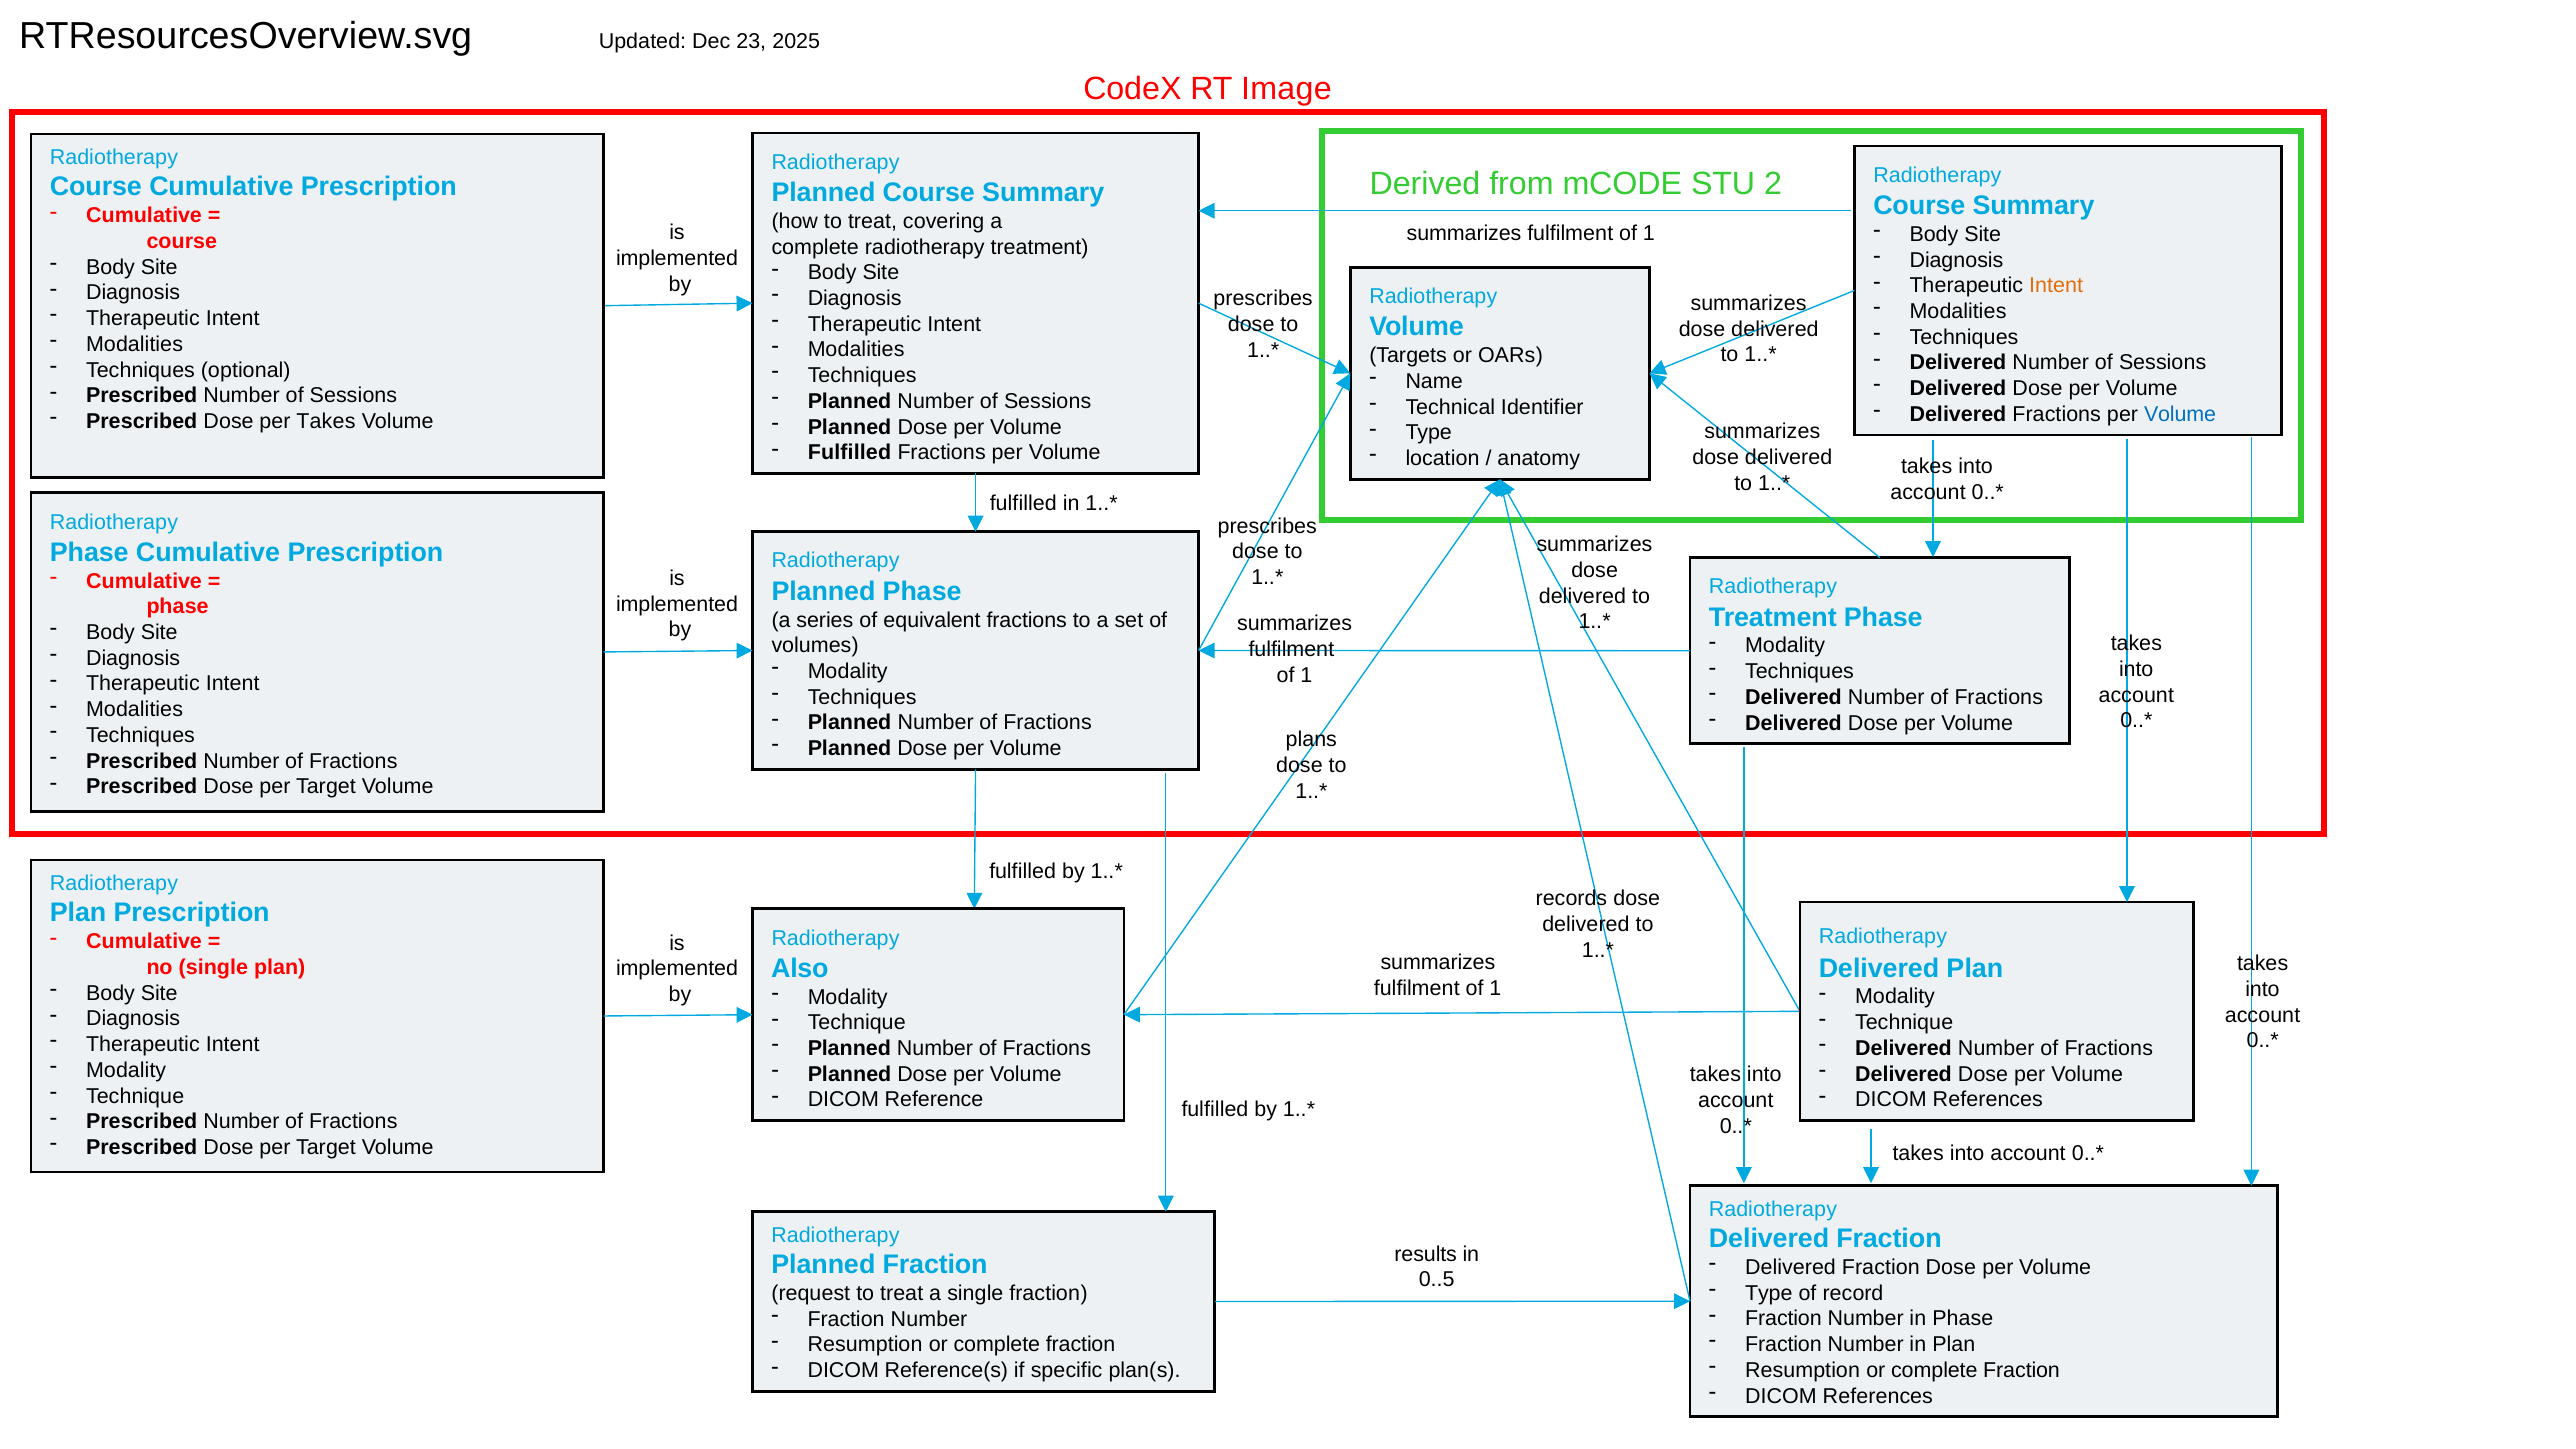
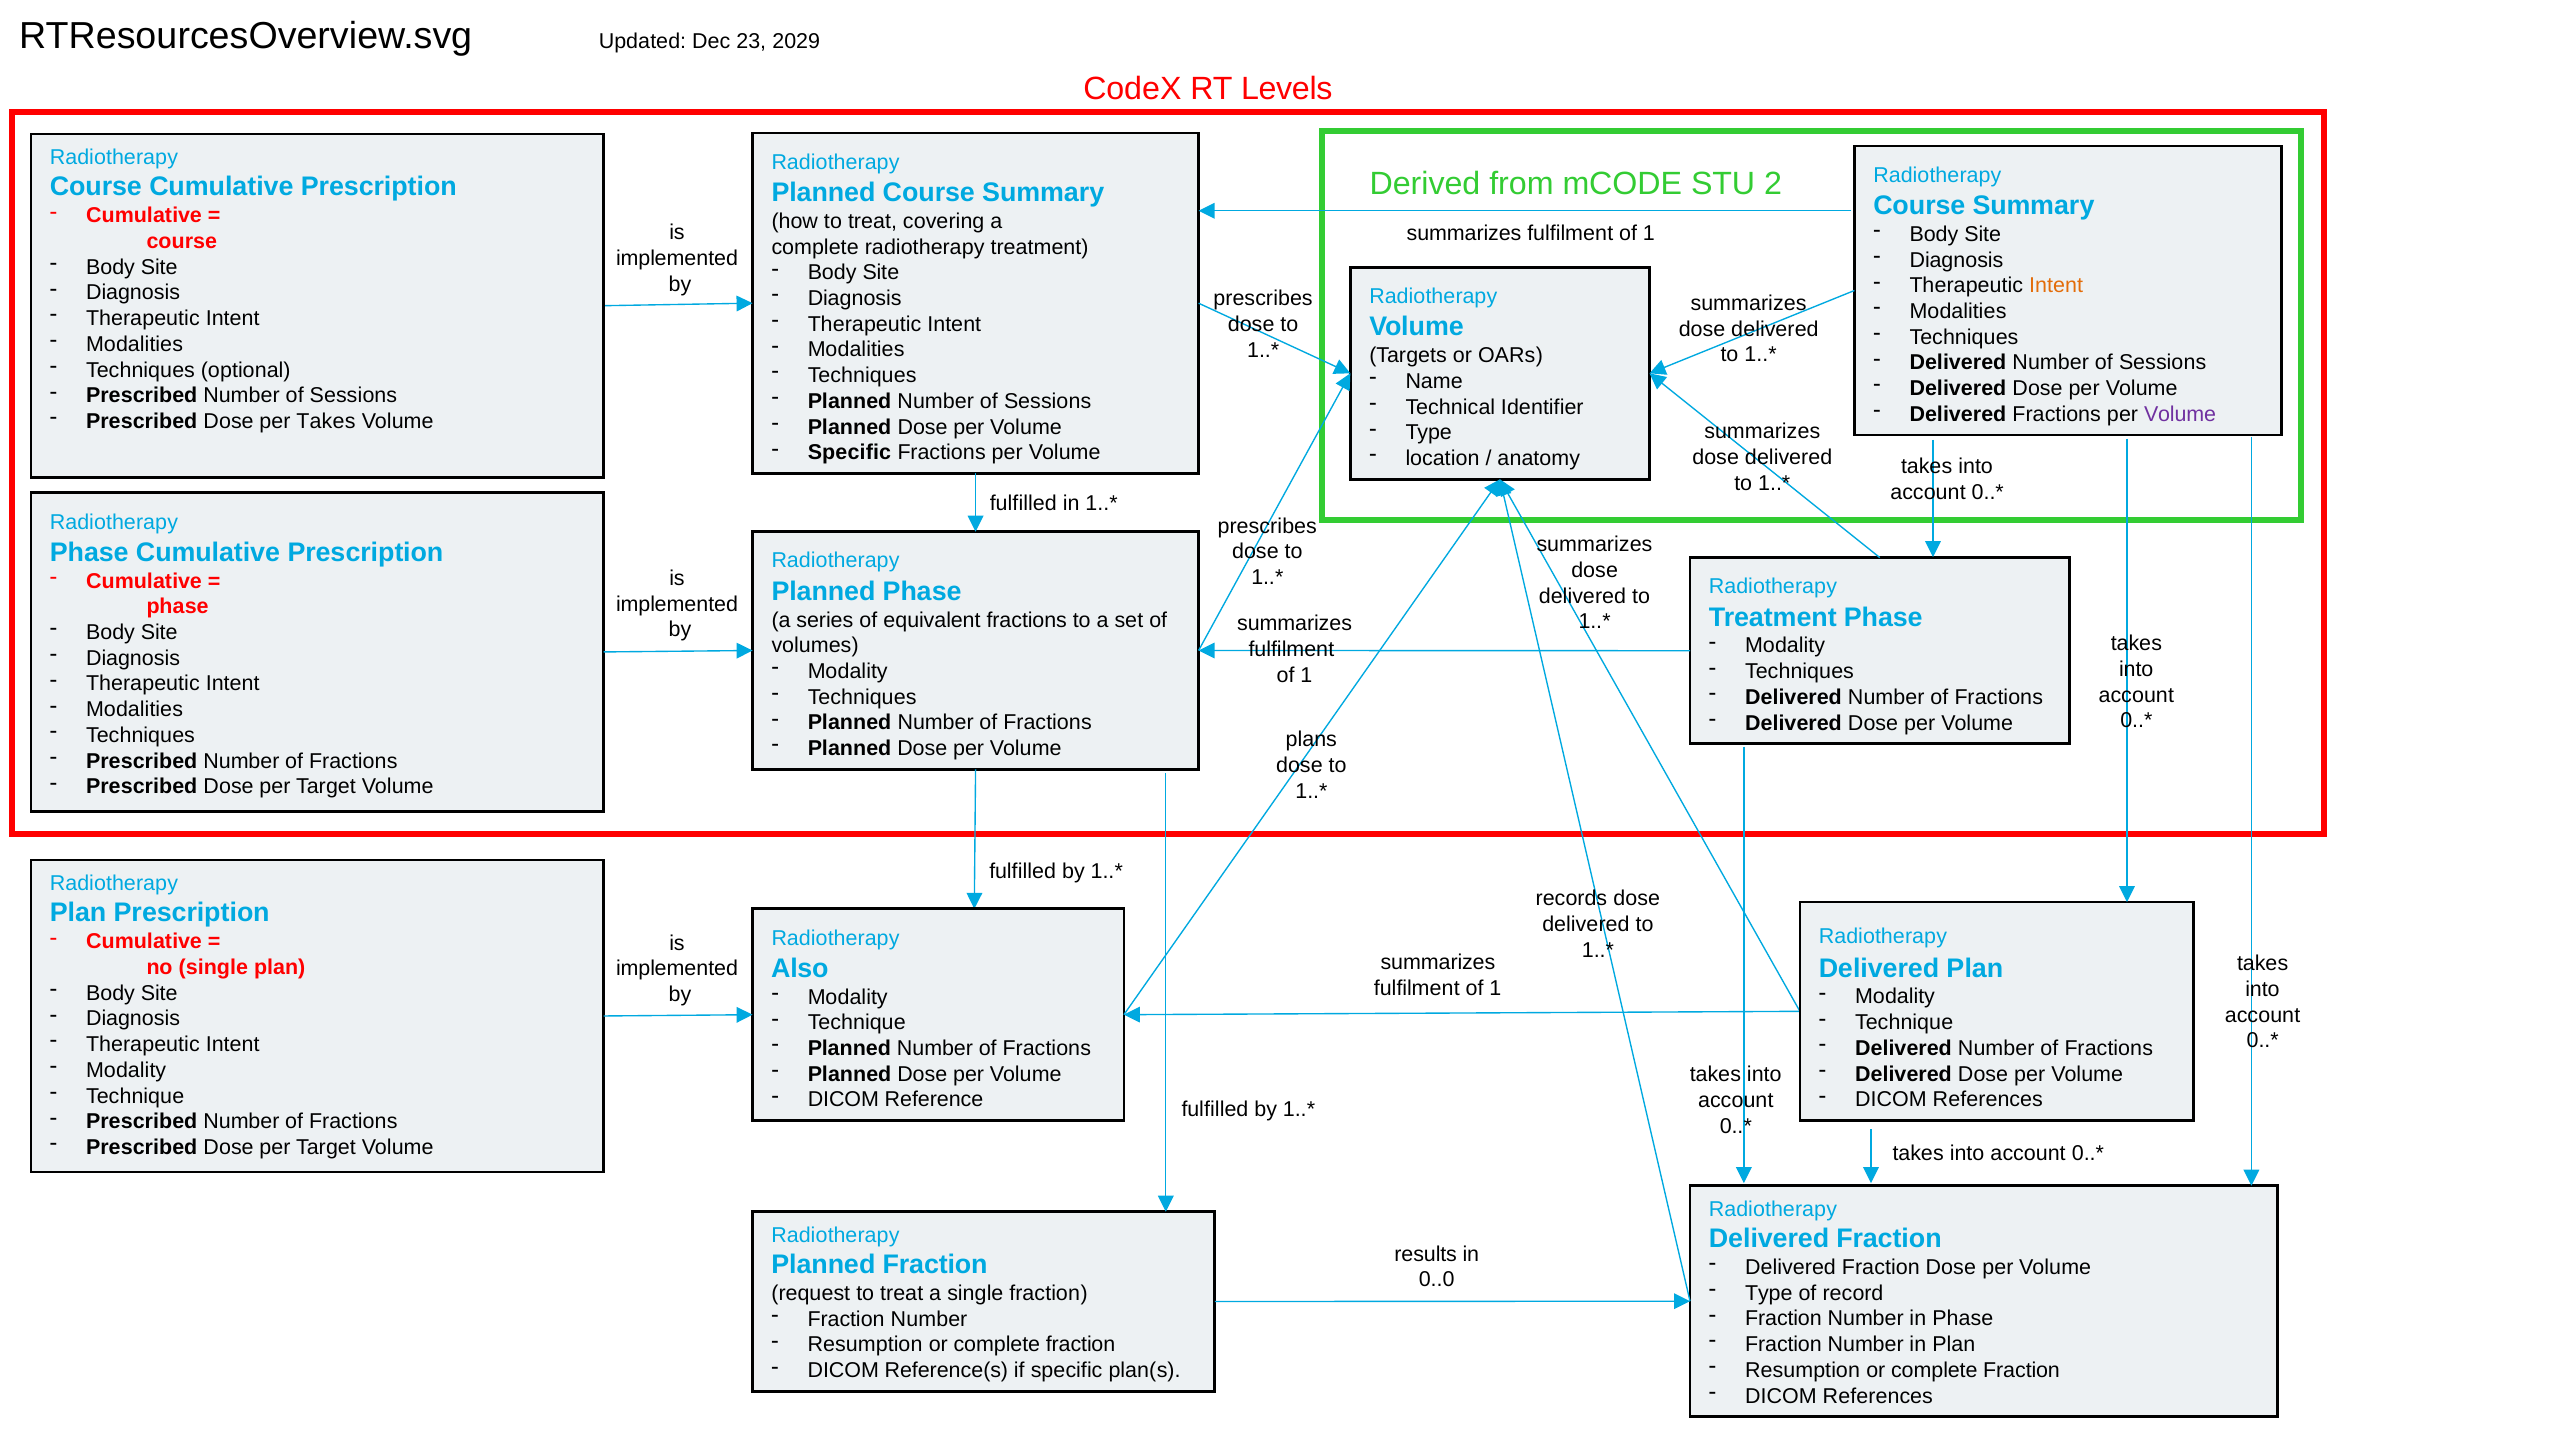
2025: 2025 -> 2029
Image: Image -> Levels
Volume at (2180, 414) colour: blue -> purple
Fulfilled at (849, 453): Fulfilled -> Specific
0..5: 0..5 -> 0..0
